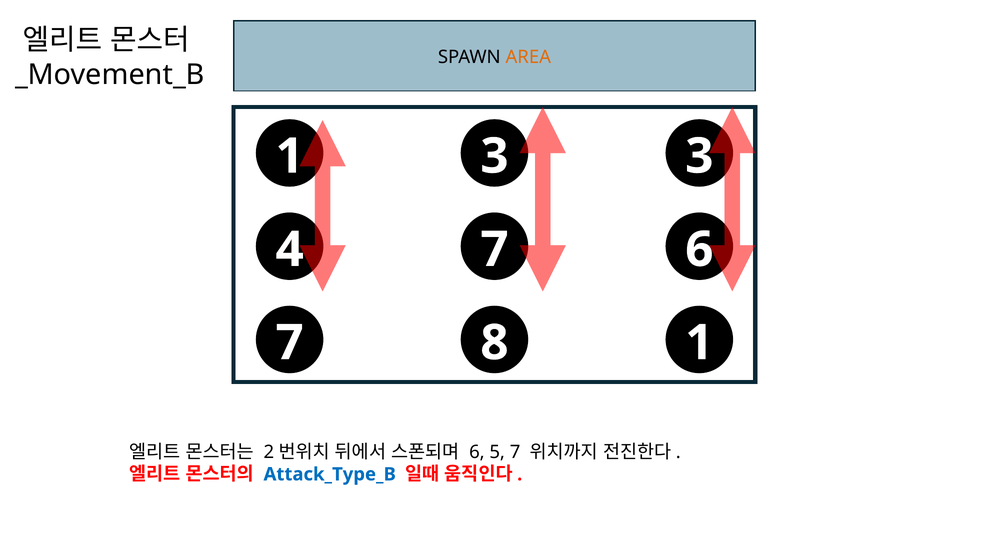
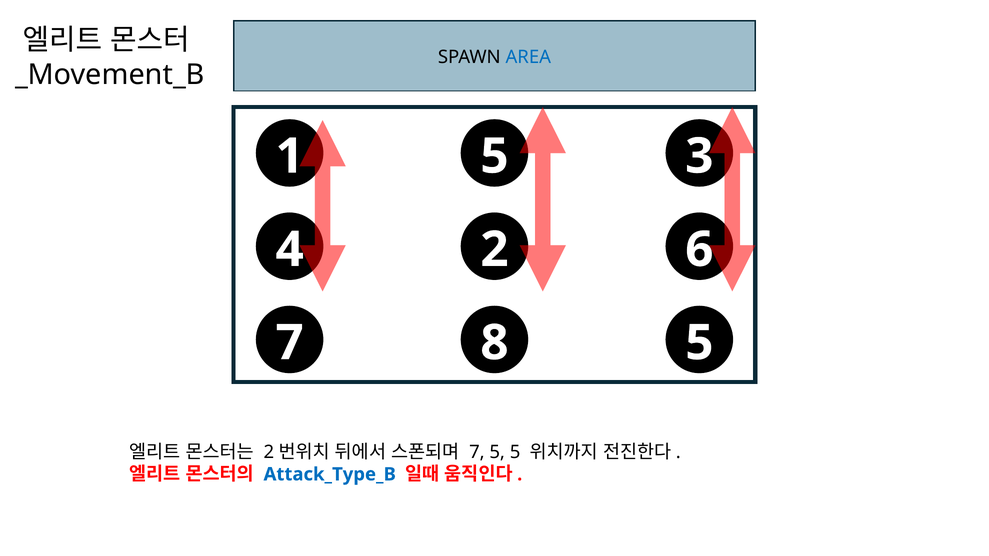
AREA colour: orange -> blue
3 at (494, 156): 3 -> 5
7 at (494, 250): 7 -> 2
8 1: 1 -> 5
6 at (477, 452): 6 -> 7
5 7: 7 -> 5
